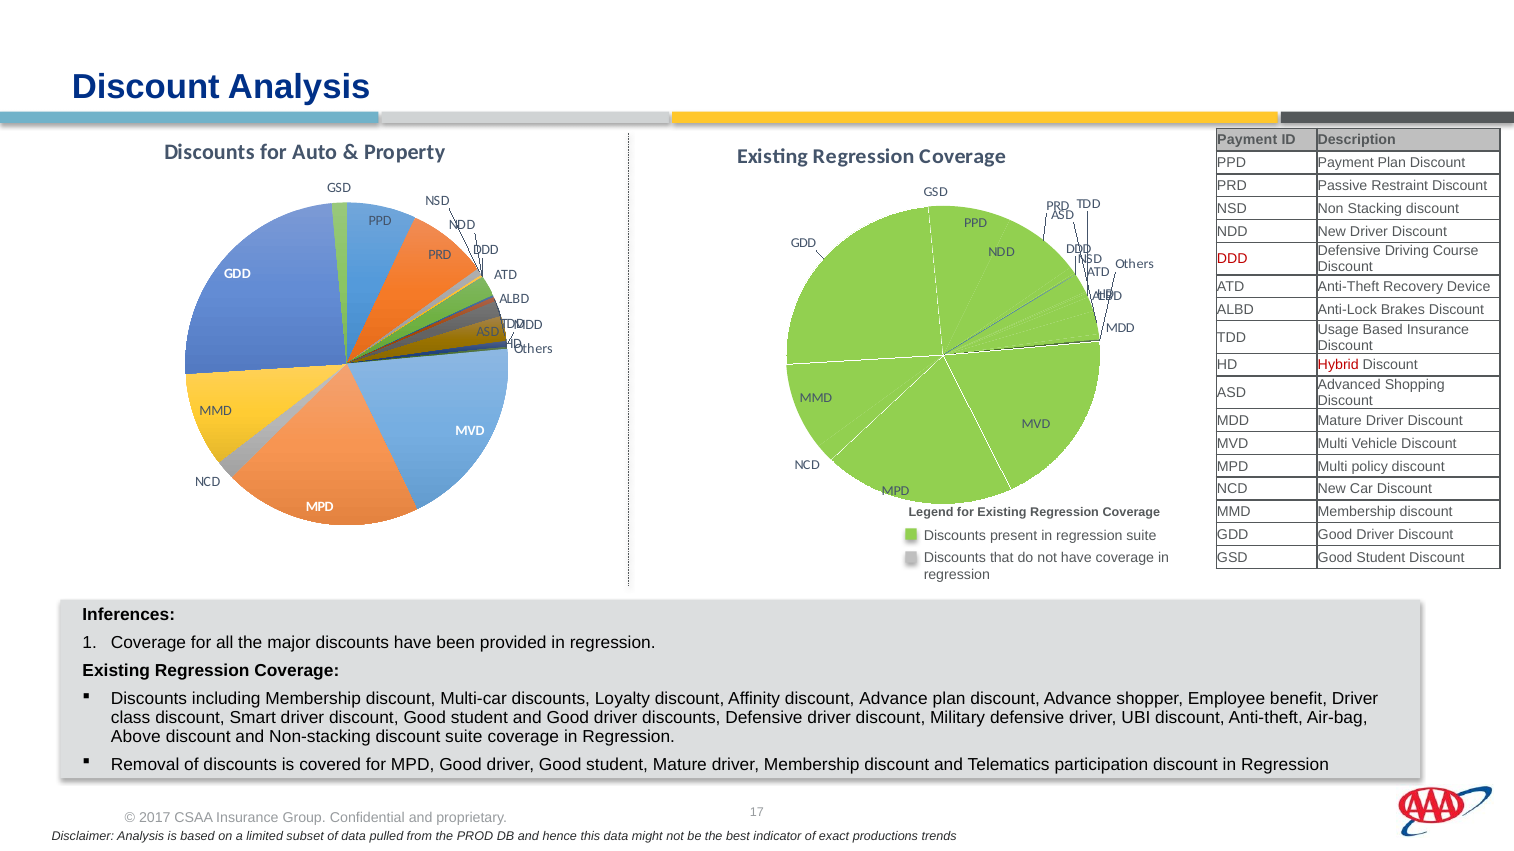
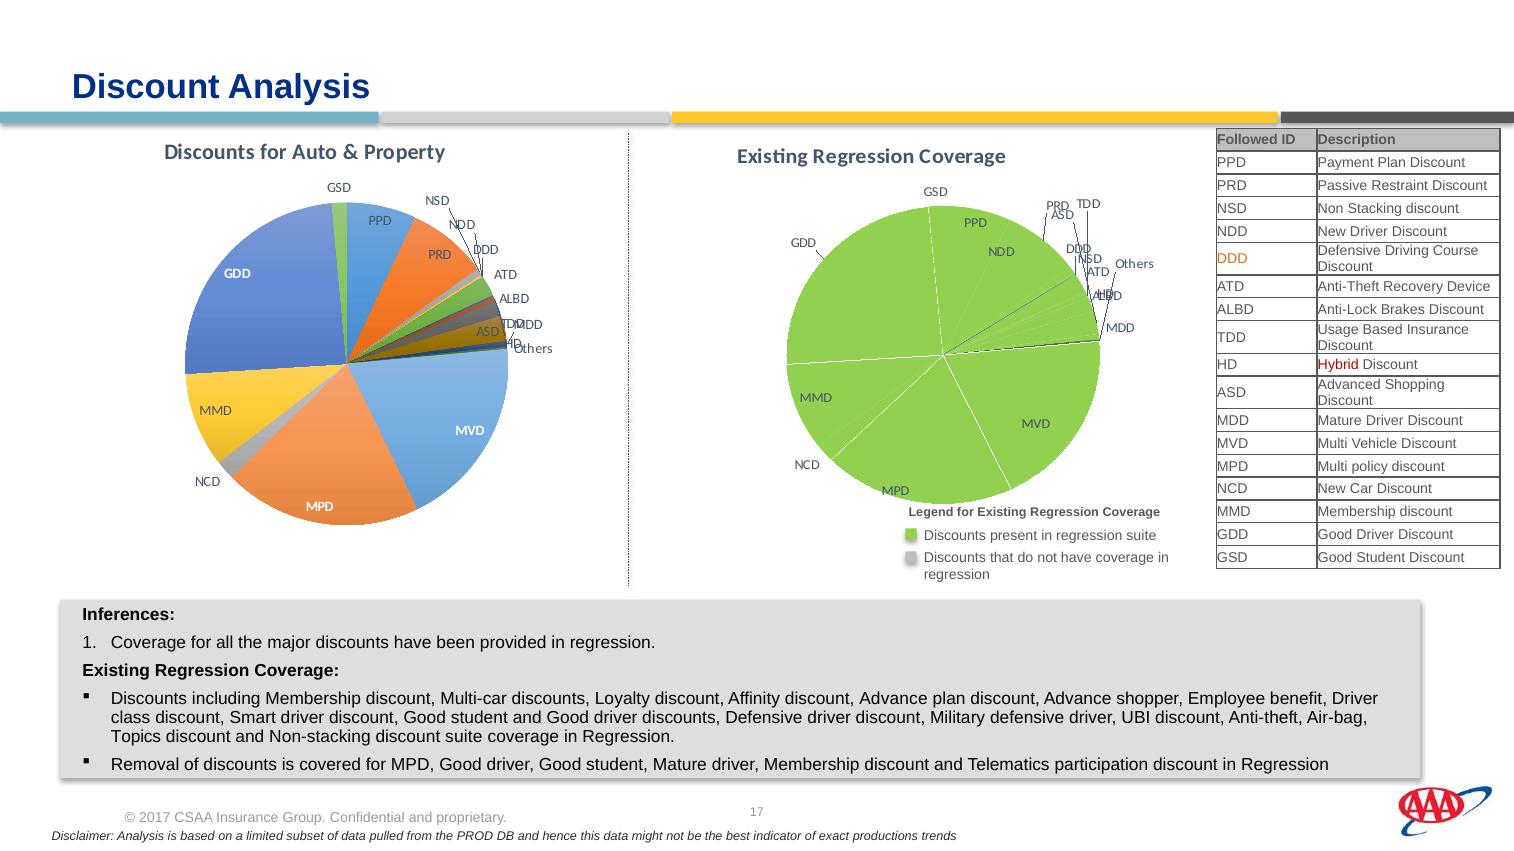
Payment at (1247, 140): Payment -> Followed
DDD at (1232, 259) colour: red -> orange
Above: Above -> Topics
